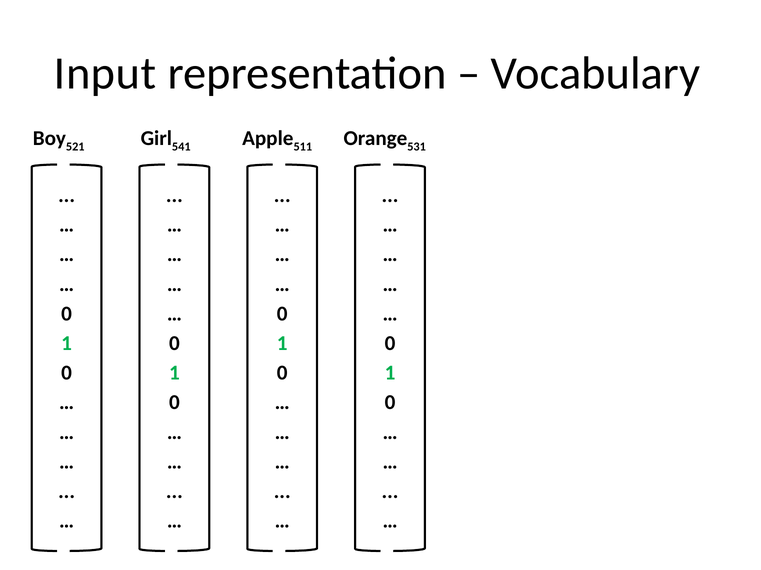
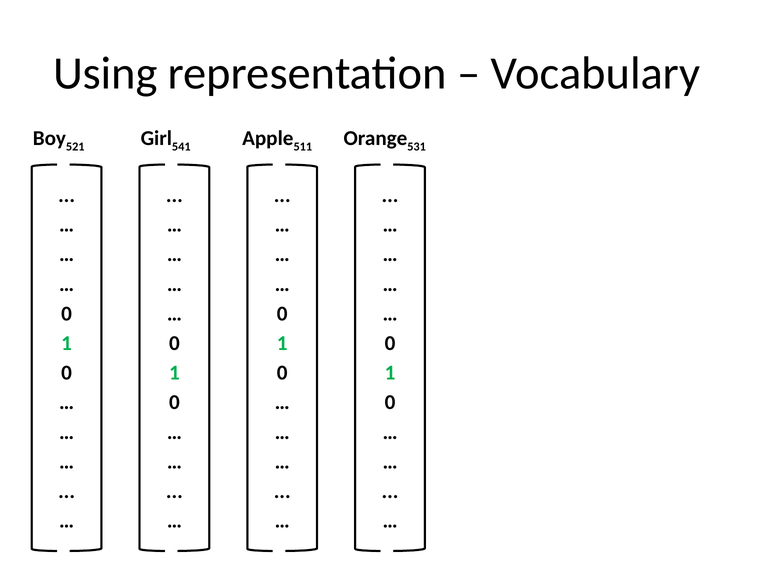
Input: Input -> Using
